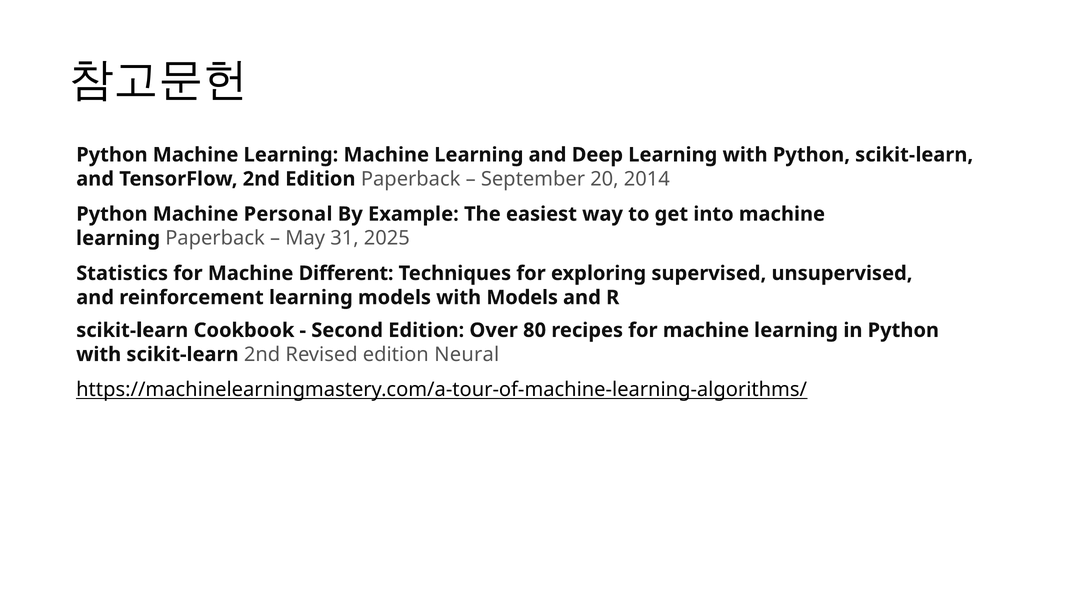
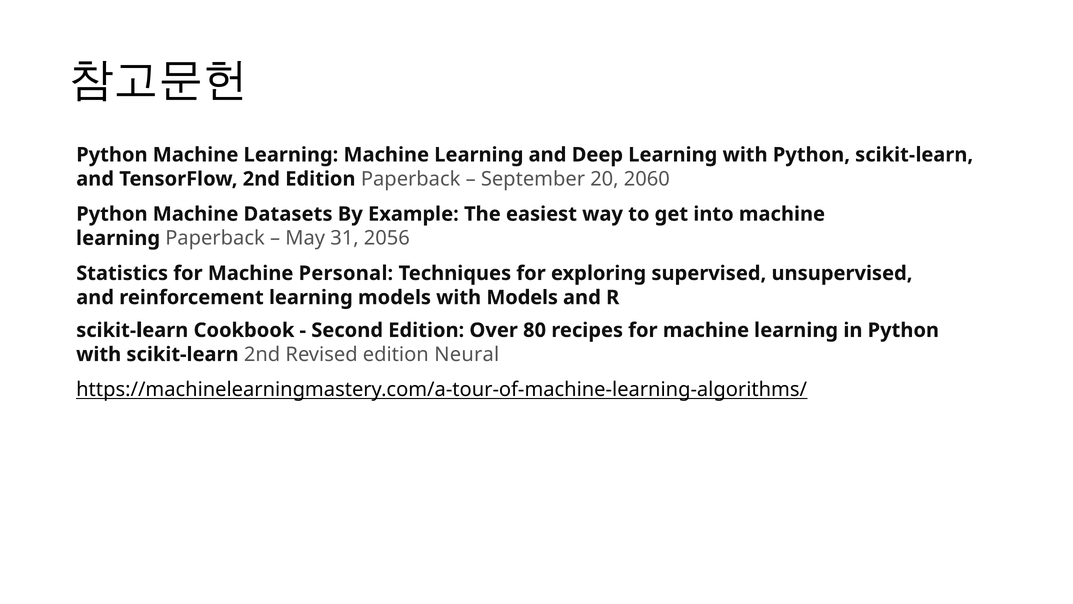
2014: 2014 -> 2060
Personal: Personal -> Datasets
2025: 2025 -> 2056
Different: Different -> Personal
